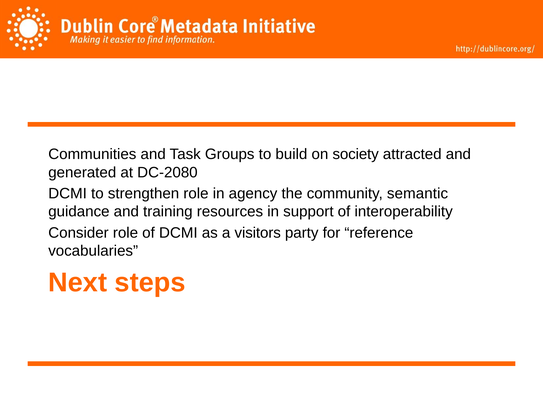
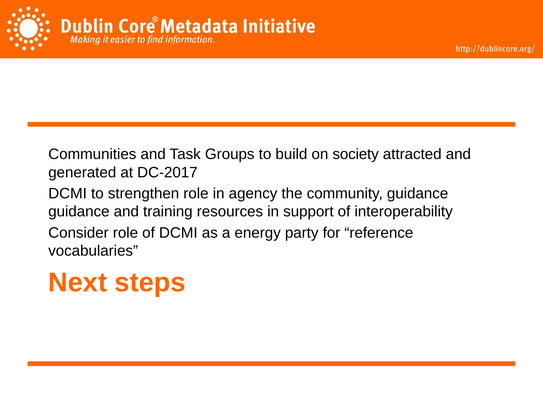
DC-2080: DC-2080 -> DC-2017
community semantic: semantic -> guidance
visitors: visitors -> energy
